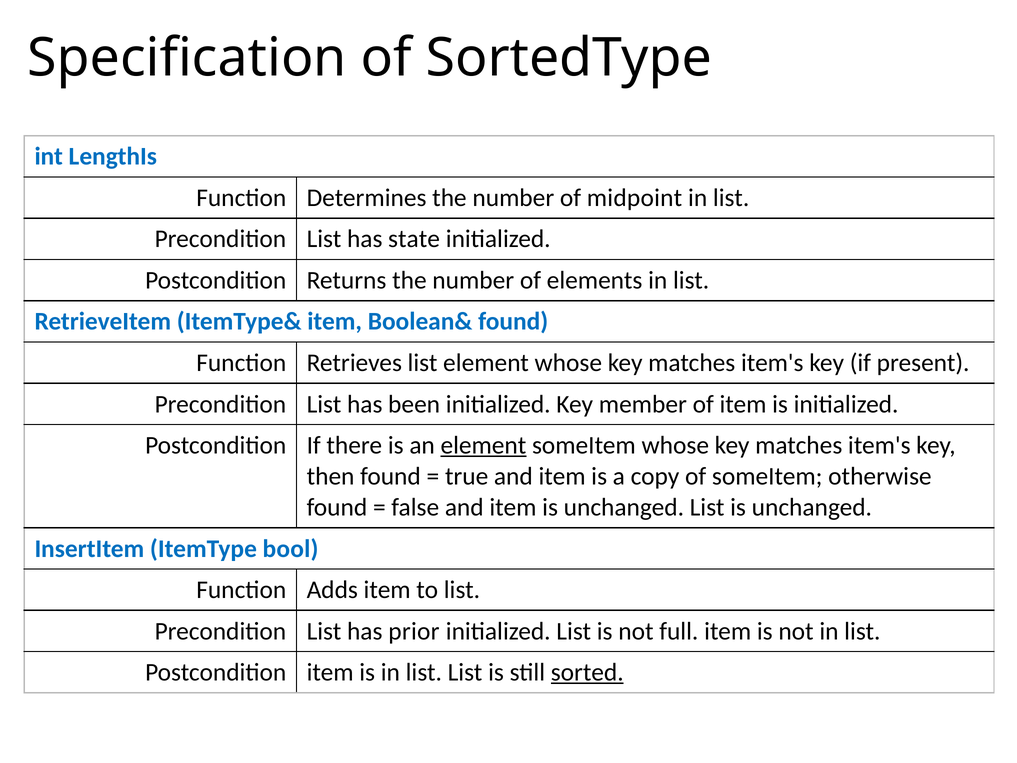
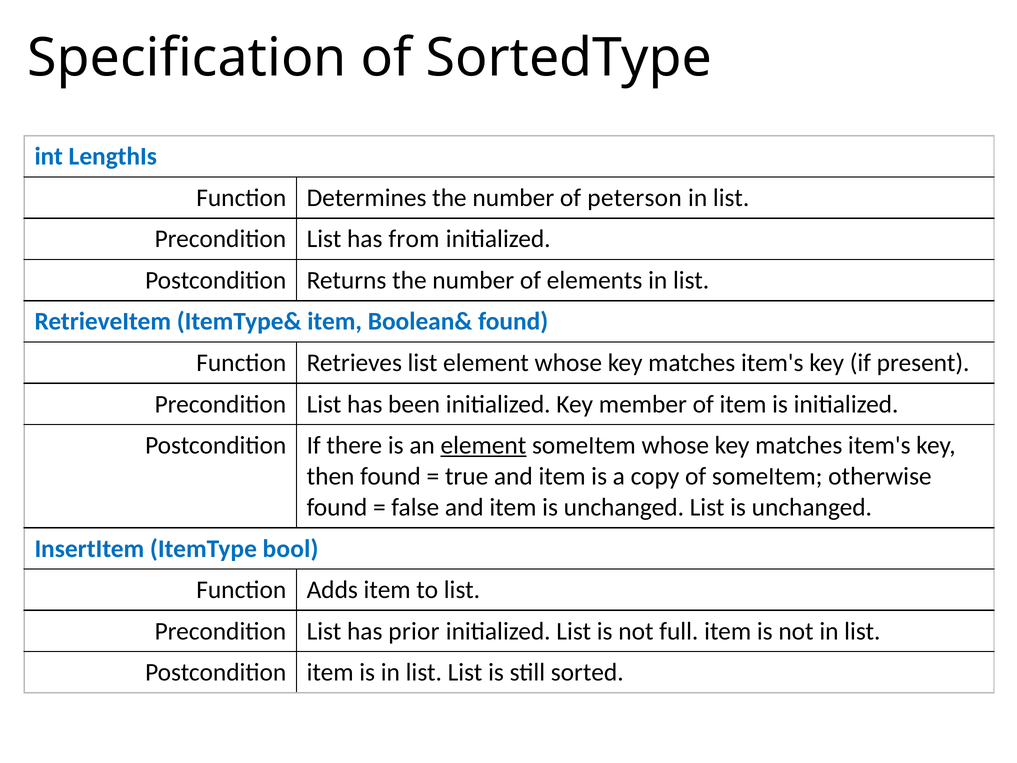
midpoint: midpoint -> peterson
state: state -> from
sorted underline: present -> none
